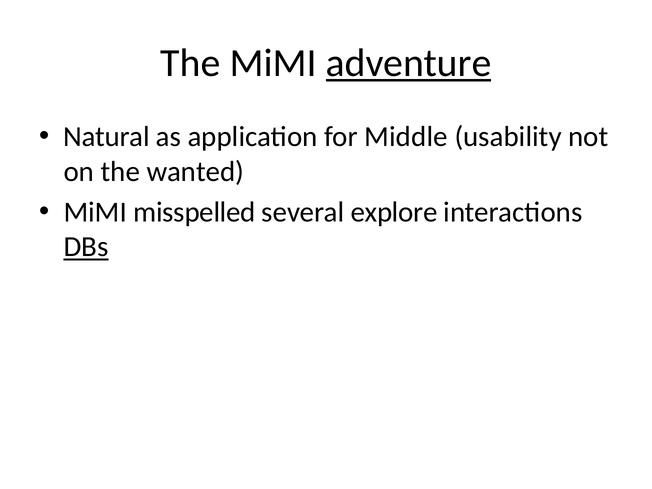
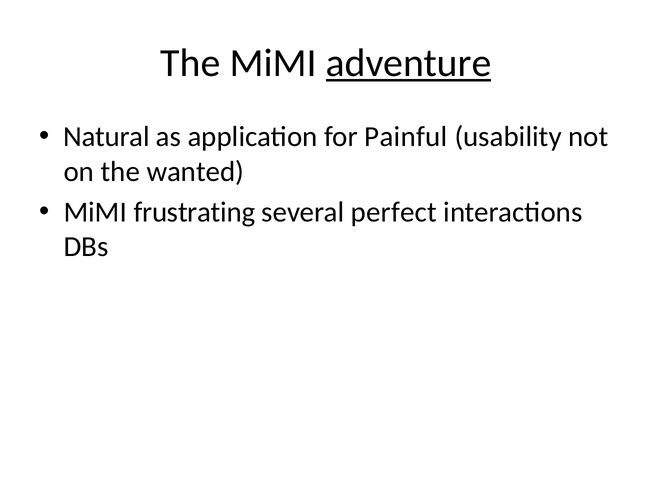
Middle: Middle -> Painful
misspelled: misspelled -> frustrating
explore: explore -> perfect
DBs underline: present -> none
